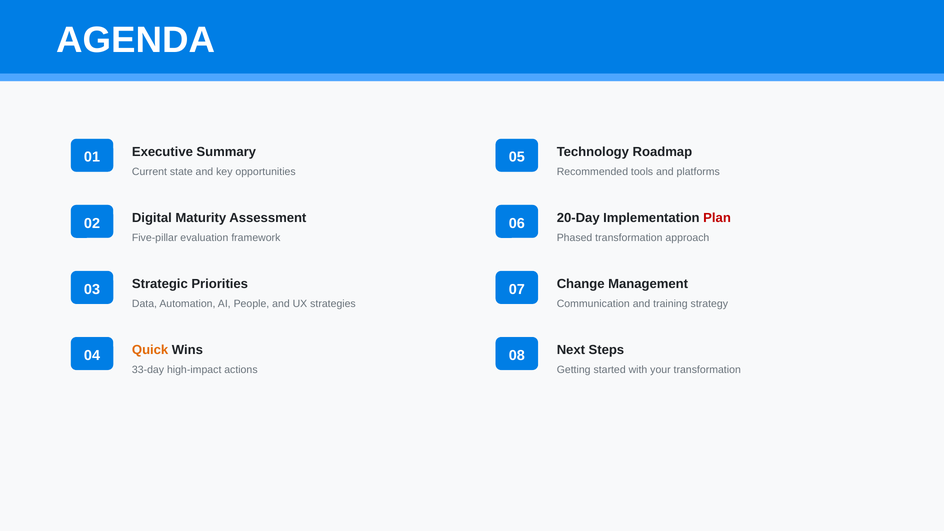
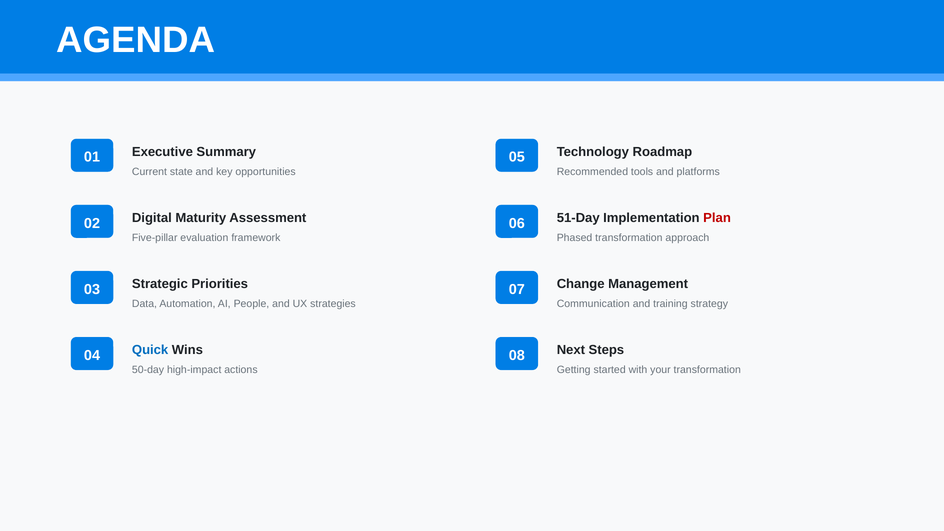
20-Day: 20-Day -> 51-Day
Quick colour: orange -> blue
33-day: 33-day -> 50-day
